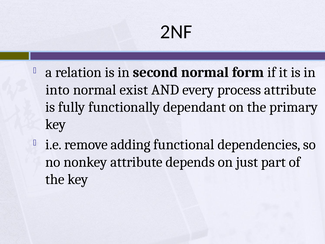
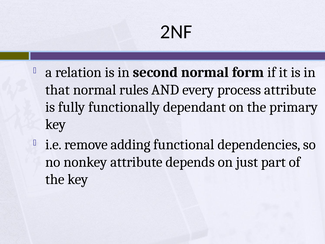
into: into -> that
exist: exist -> rules
